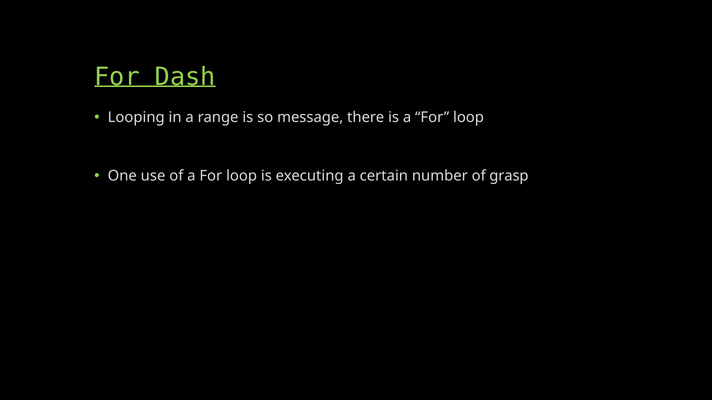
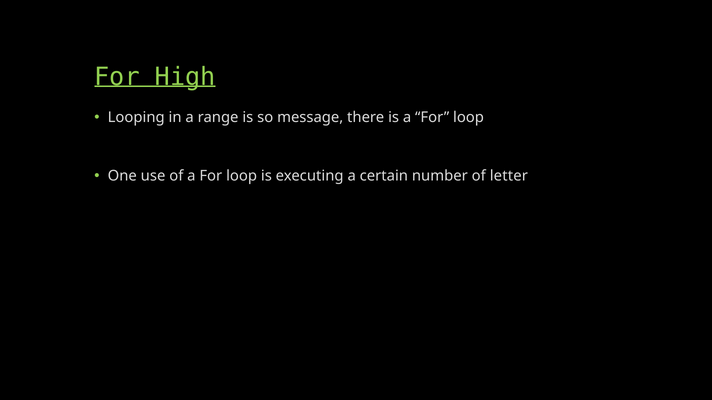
Dash: Dash -> High
grasp: grasp -> letter
